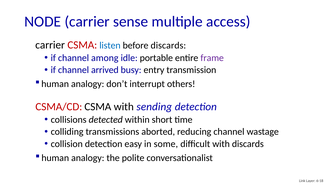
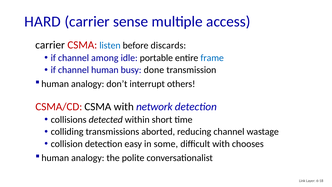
NODE: NODE -> HARD
frame colour: purple -> blue
channel arrived: arrived -> human
entry: entry -> done
sending: sending -> network
with discards: discards -> chooses
